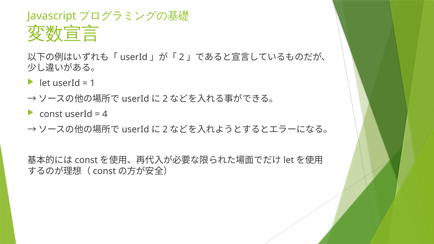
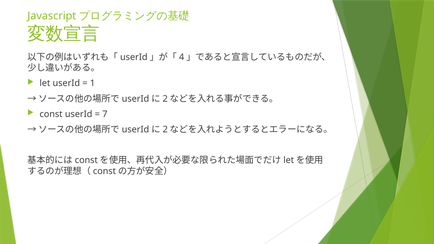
2 at (182, 57): 2 -> 4
4: 4 -> 7
